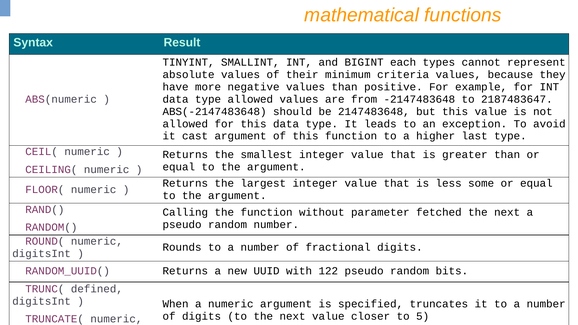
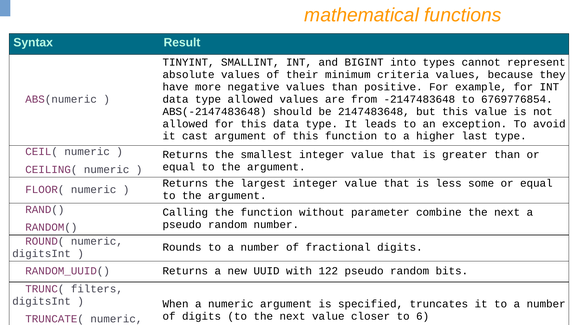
each: each -> into
2187483647: 2187483647 -> 6769776854
fetched: fetched -> combine
defined: defined -> filters
5: 5 -> 6
